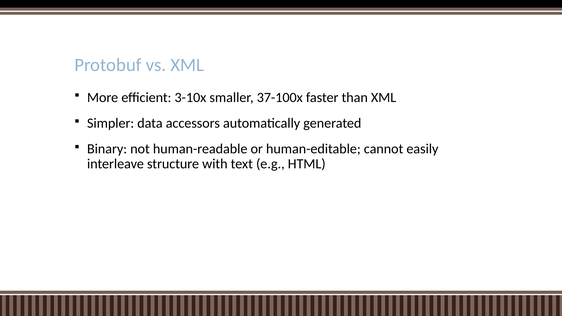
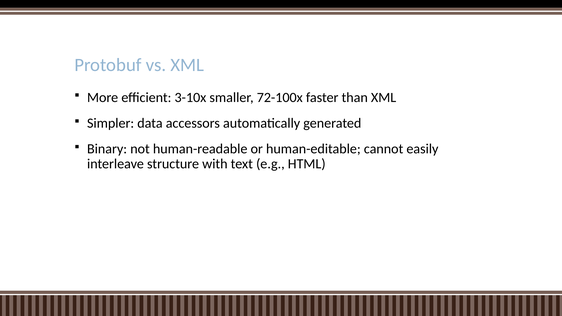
37-100x: 37-100x -> 72-100x
